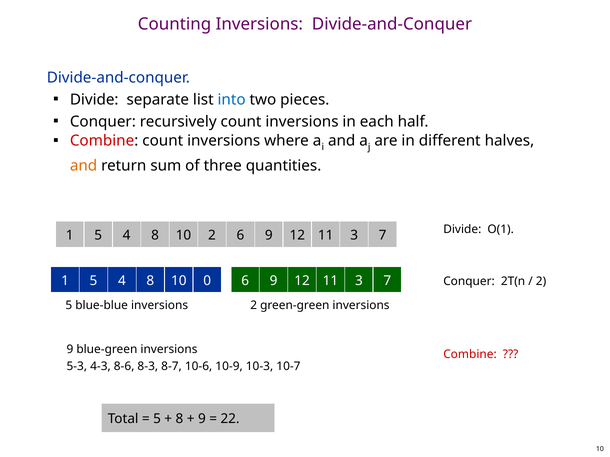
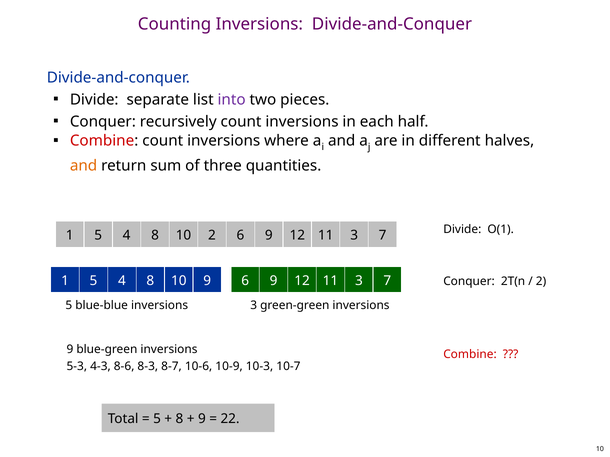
into colour: blue -> purple
10 0: 0 -> 9
inversions 2: 2 -> 3
